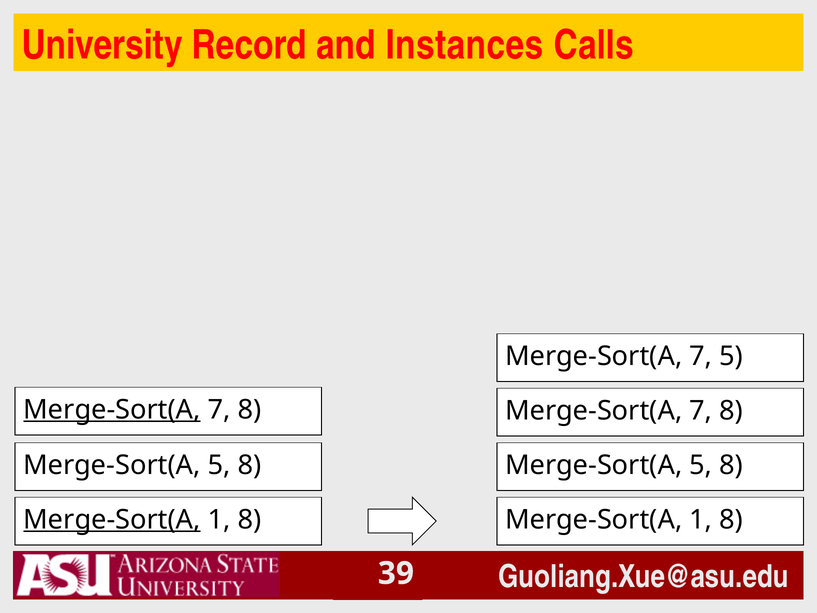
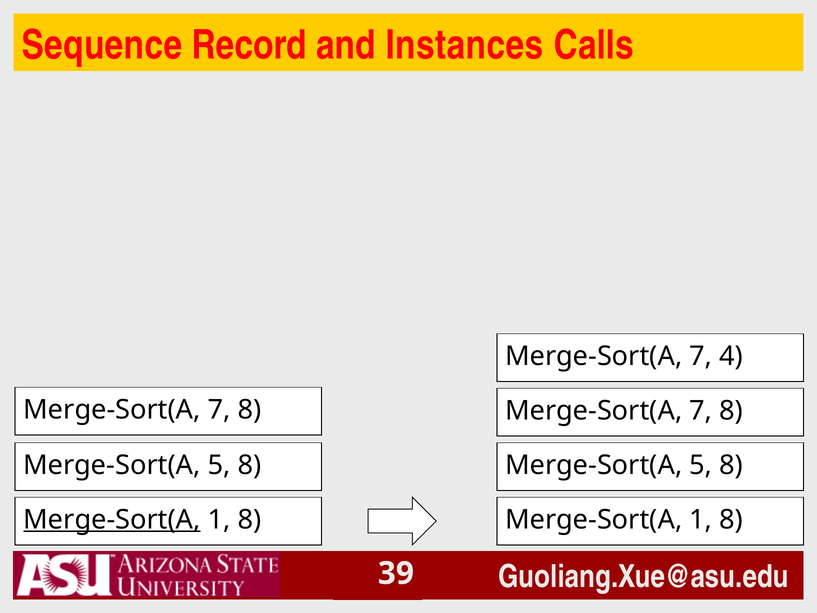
University: University -> Sequence
7 5: 5 -> 4
Merge-Sort(A at (112, 409) underline: present -> none
